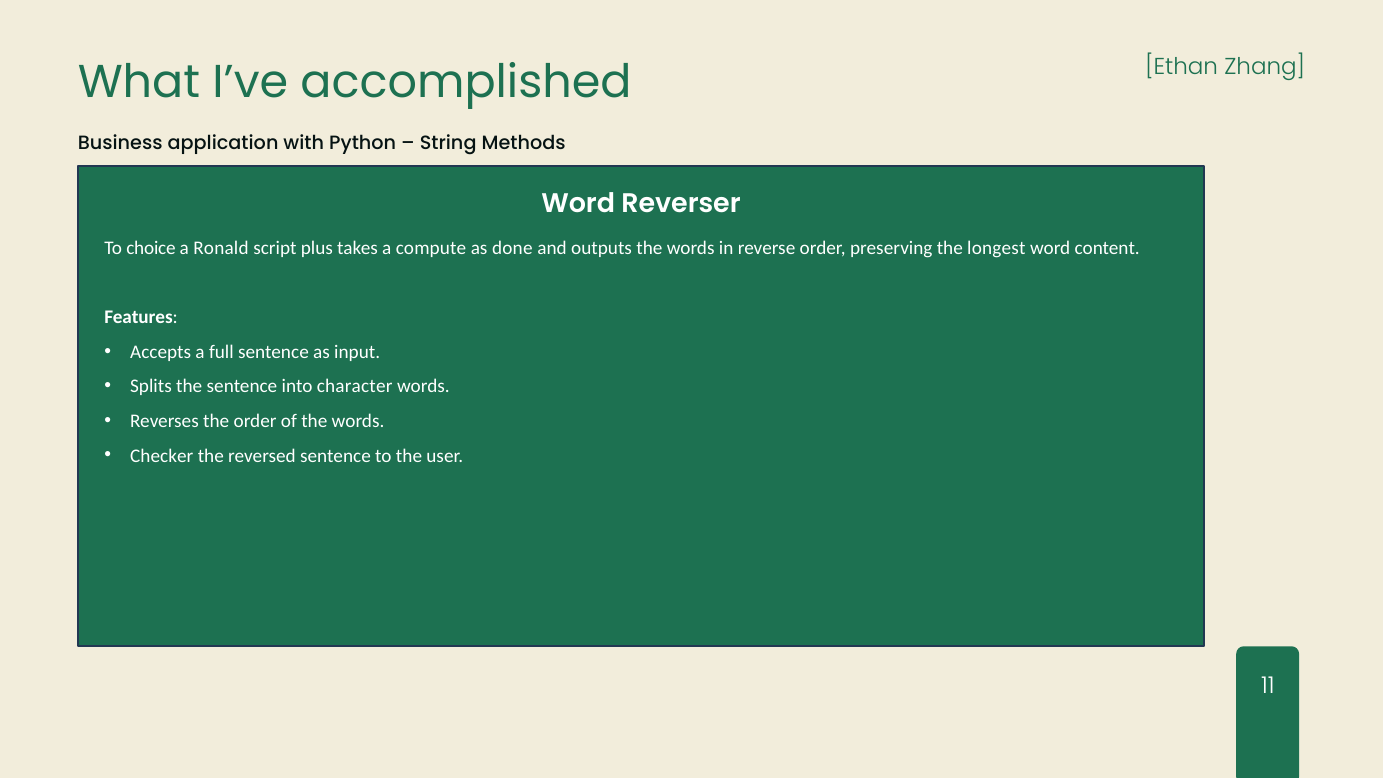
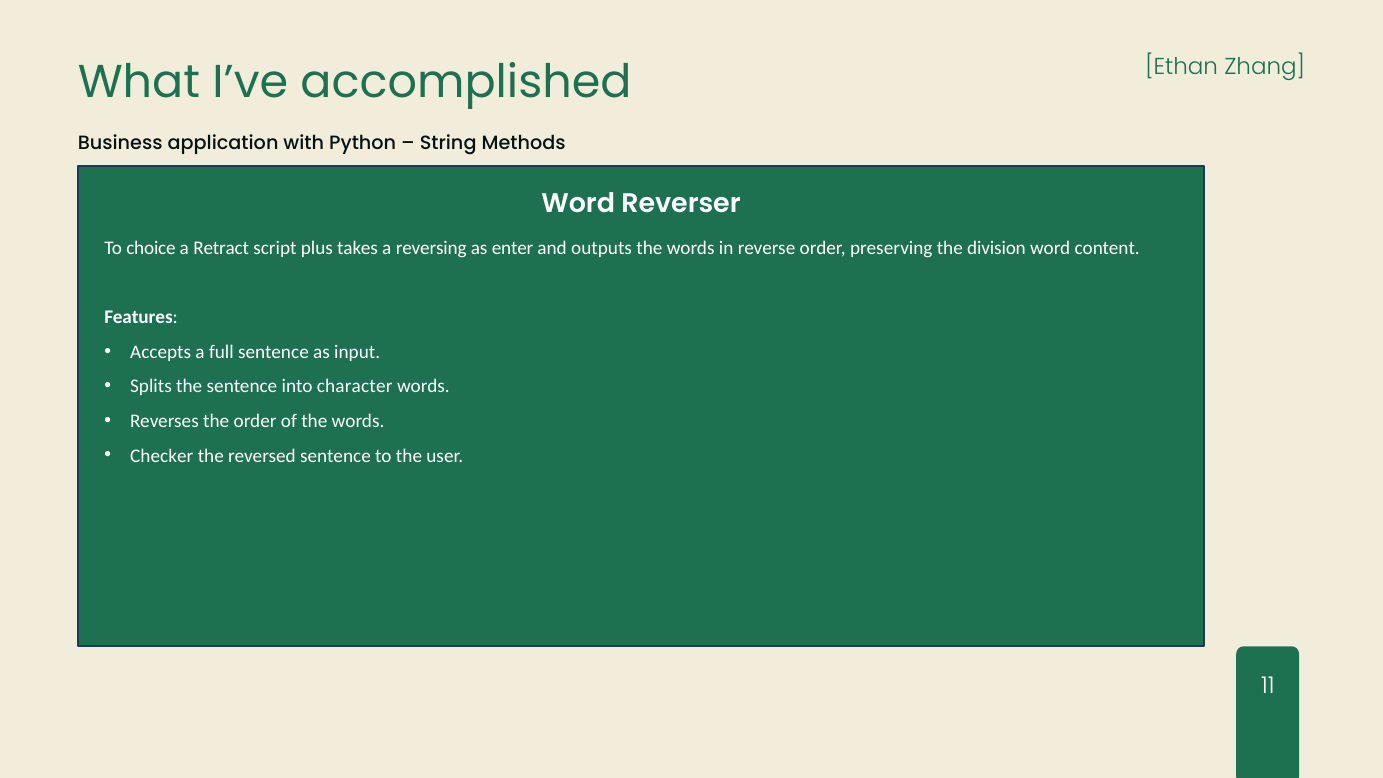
Ronald: Ronald -> Retract
compute: compute -> reversing
done: done -> enter
longest: longest -> division
